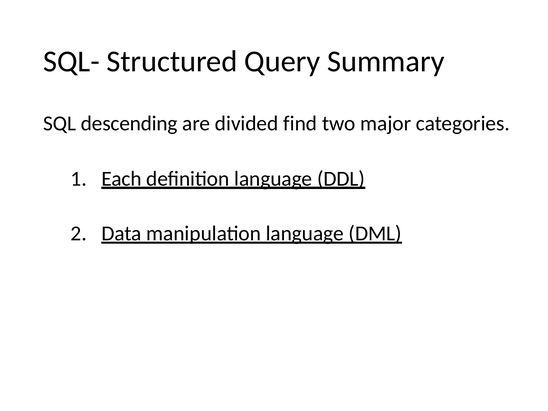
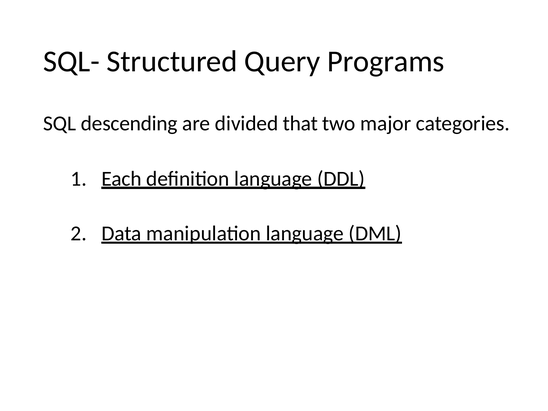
Summary: Summary -> Programs
find: find -> that
